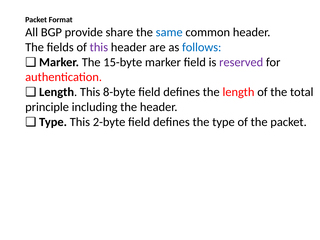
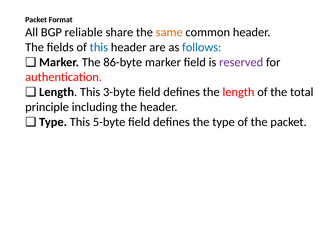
provide: provide -> reliable
same colour: blue -> orange
this at (99, 47) colour: purple -> blue
15-byte: 15-byte -> 86-byte
8-byte: 8-byte -> 3-byte
2-byte: 2-byte -> 5-byte
